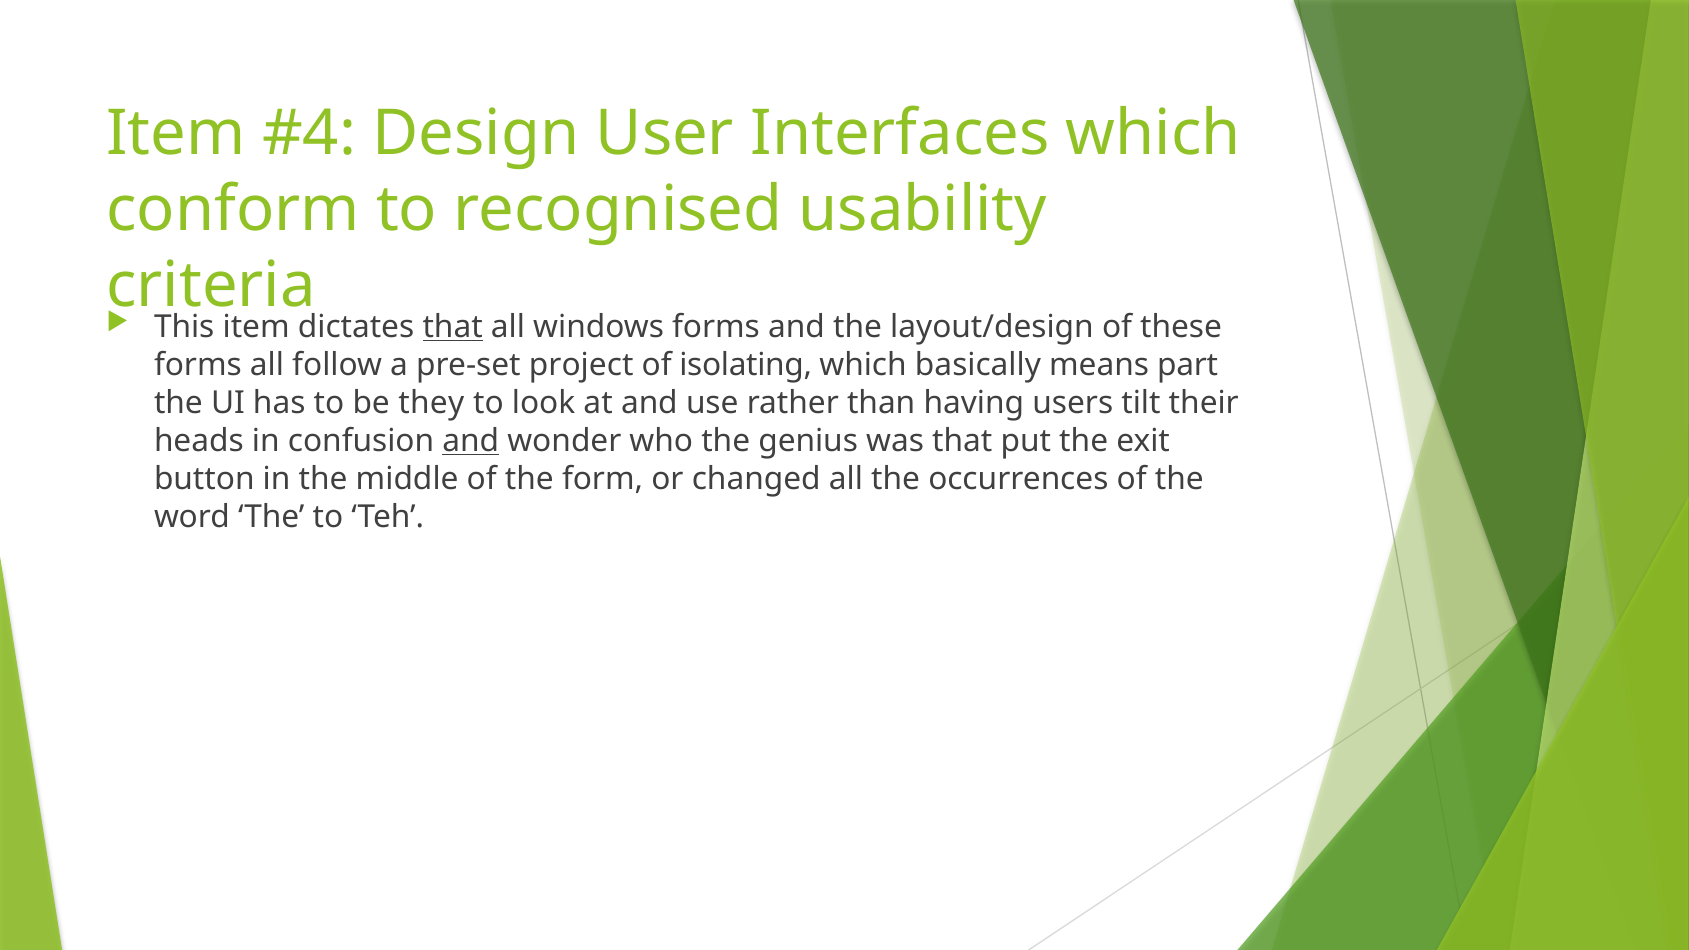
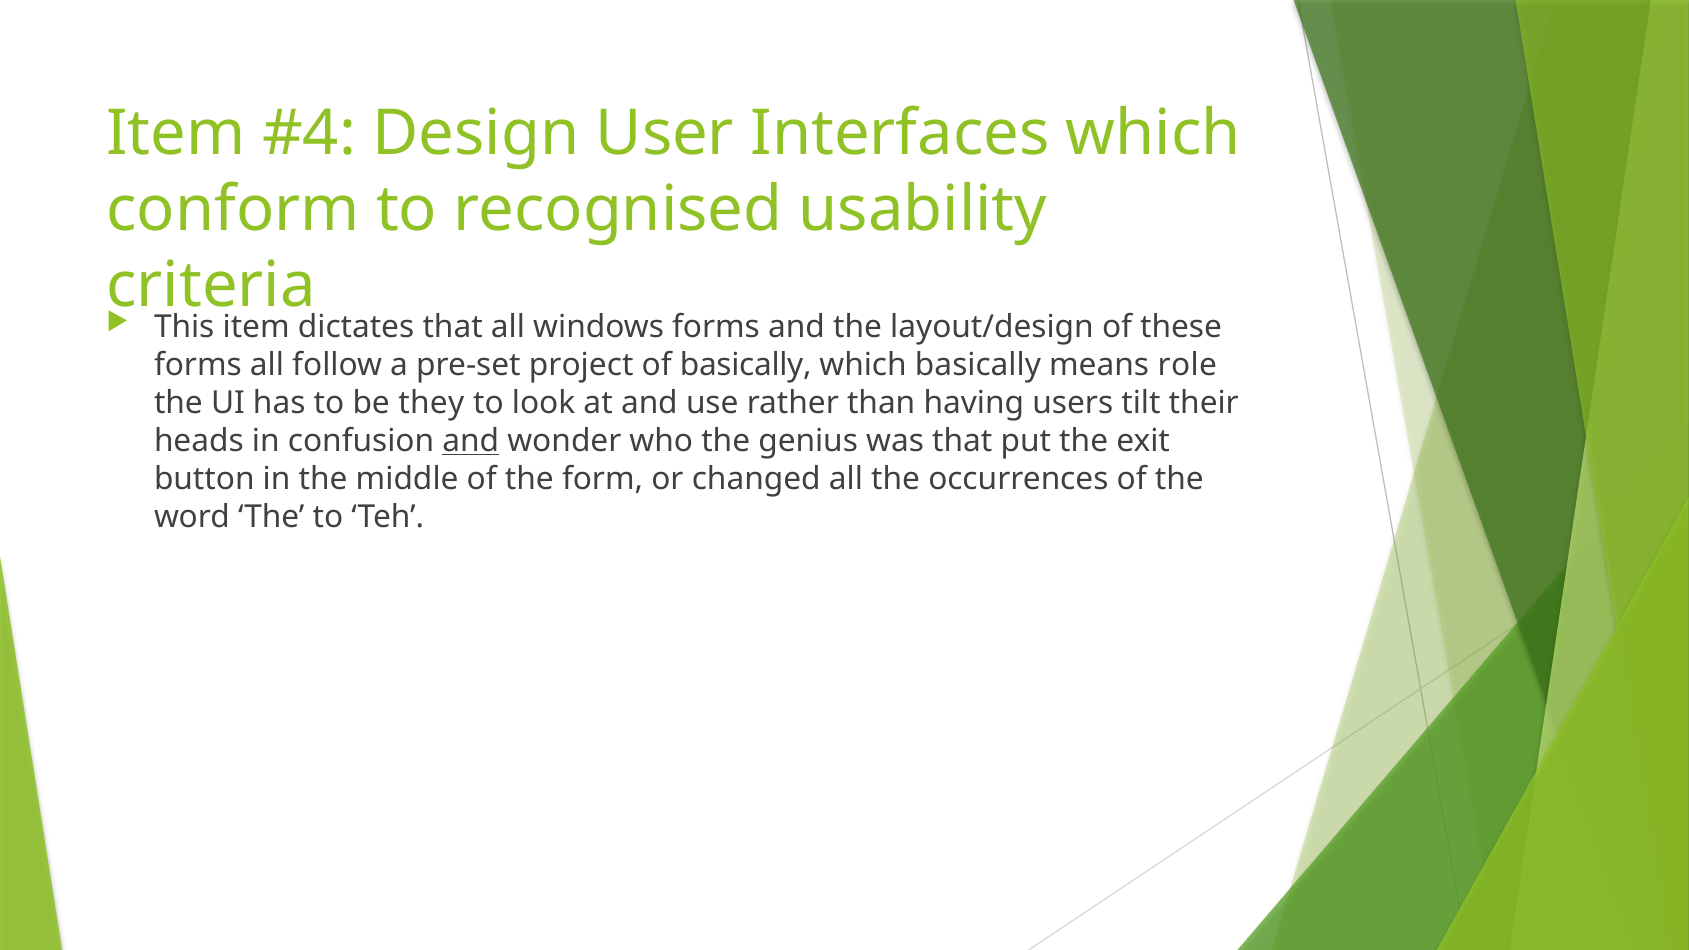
that at (453, 327) underline: present -> none
of isolating: isolating -> basically
part: part -> role
